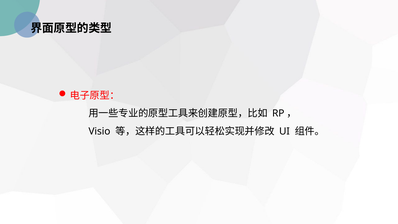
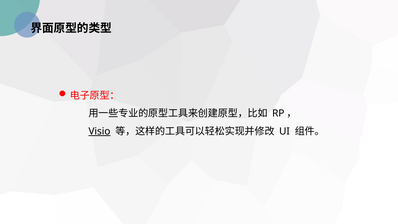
Visio underline: none -> present
